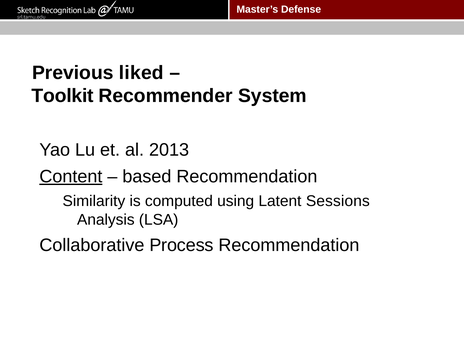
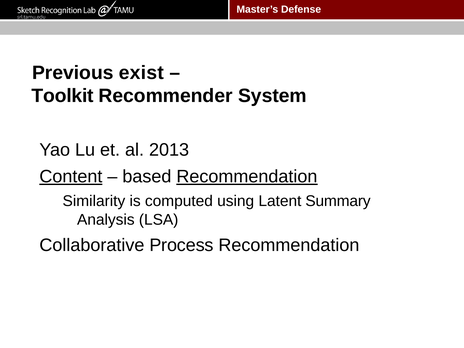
liked: liked -> exist
Recommendation at (247, 177) underline: none -> present
Sessions: Sessions -> Summary
